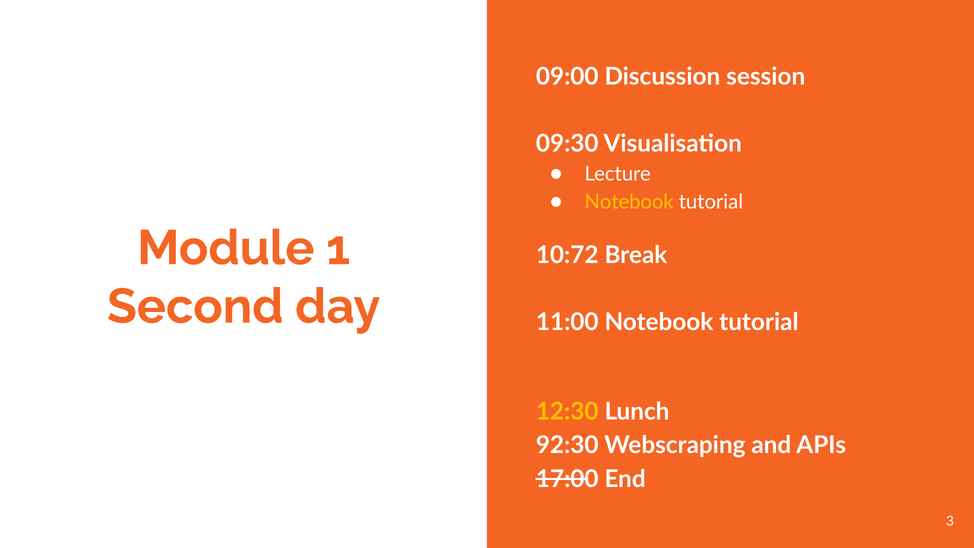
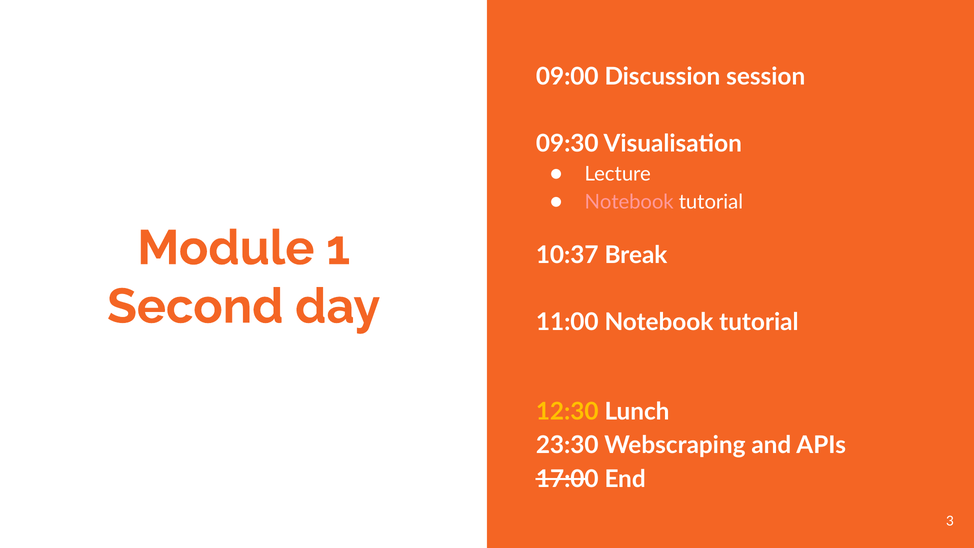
Notebook at (629, 202) colour: yellow -> pink
10:72: 10:72 -> 10:37
92:30: 92:30 -> 23:30
